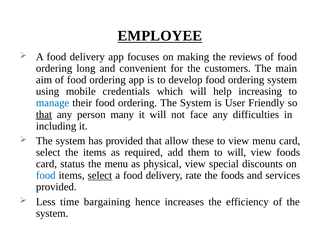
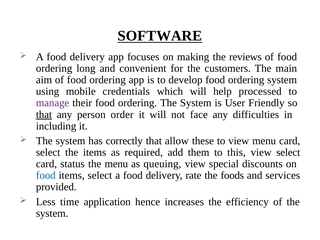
EMPLOYEE: EMPLOYEE -> SOFTWARE
increasing: increasing -> processed
manage colour: blue -> purple
many: many -> order
has provided: provided -> correctly
to will: will -> this
view foods: foods -> select
physical: physical -> queuing
select at (100, 175) underline: present -> none
bargaining: bargaining -> application
